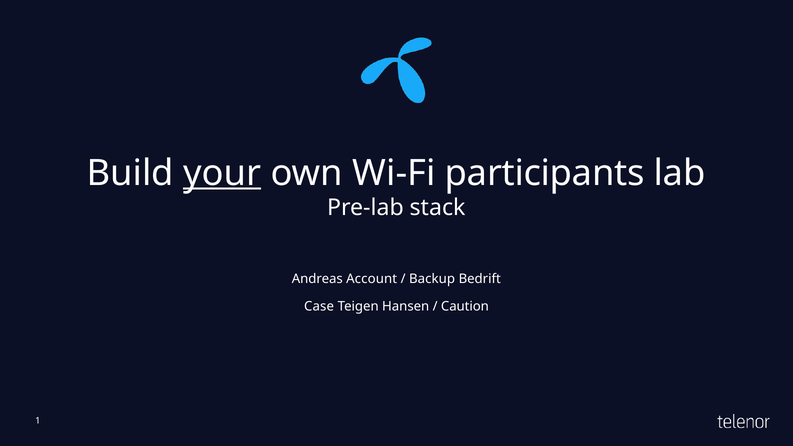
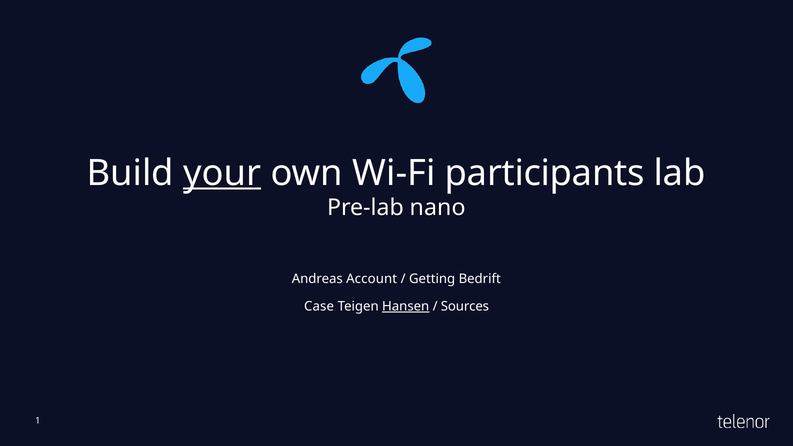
stack: stack -> nano
Backup: Backup -> Getting
Hansen underline: none -> present
Caution: Caution -> Sources
